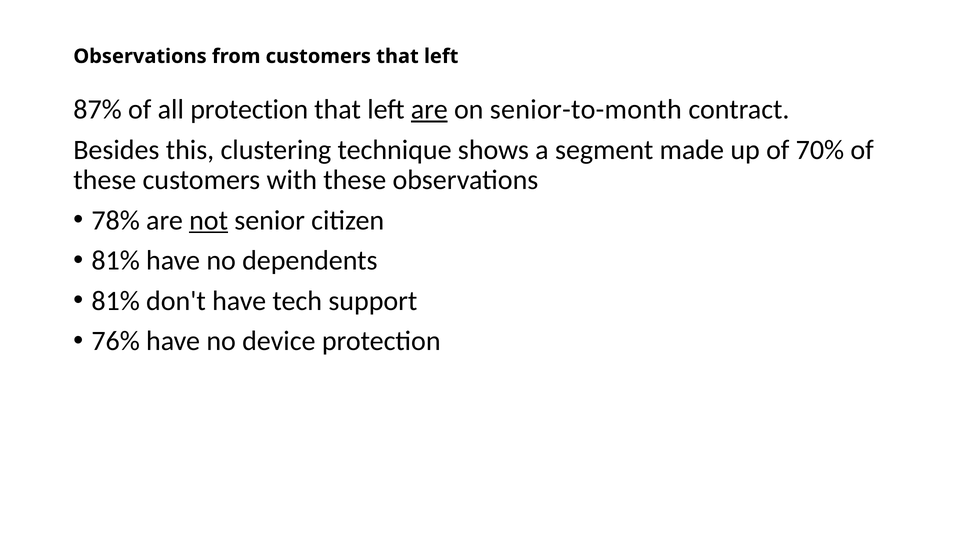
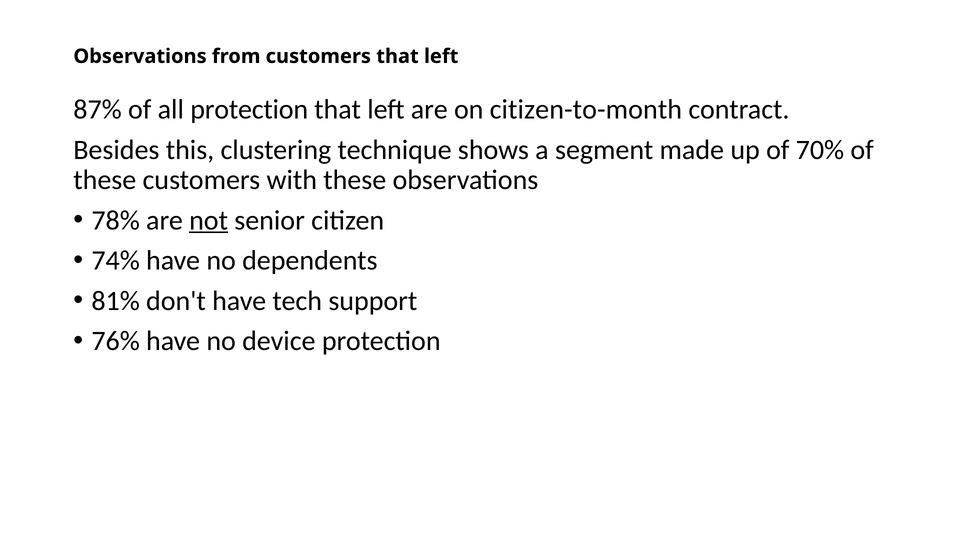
are at (429, 110) underline: present -> none
senior-to-month: senior-to-month -> citizen-to-month
81% at (116, 261): 81% -> 74%
